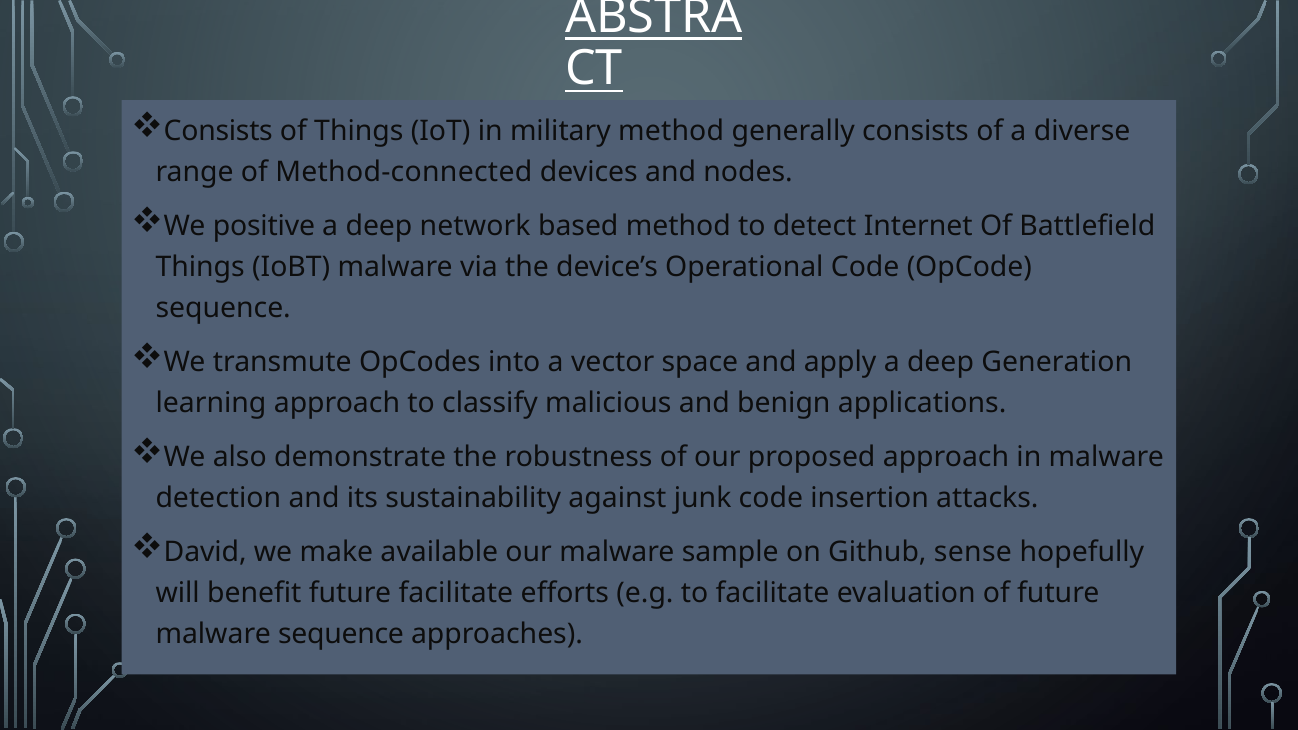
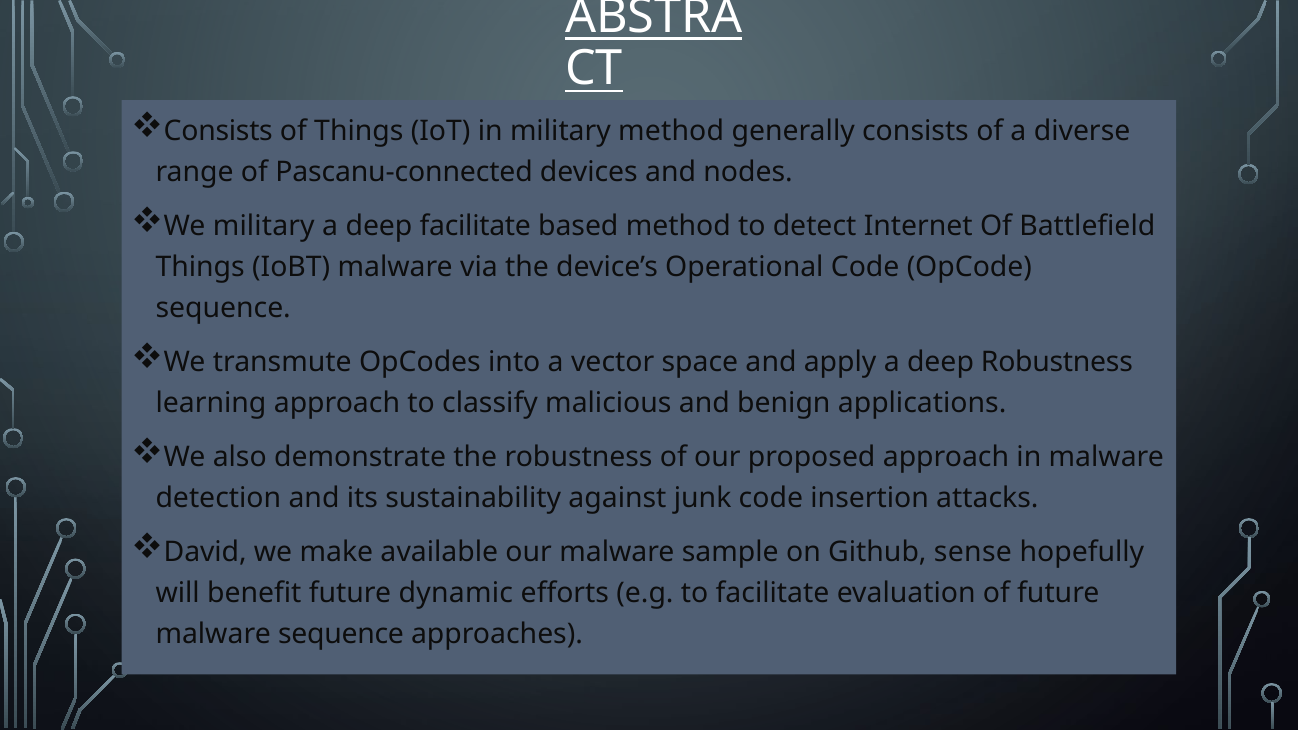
Method-connected: Method-connected -> Pascanu-connected
We positive: positive -> military
deep network: network -> facilitate
deep Generation: Generation -> Robustness
future facilitate: facilitate -> dynamic
